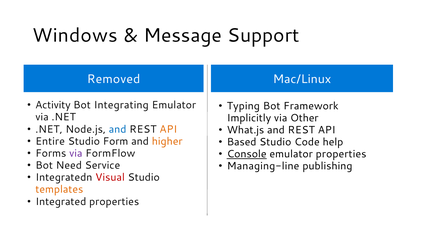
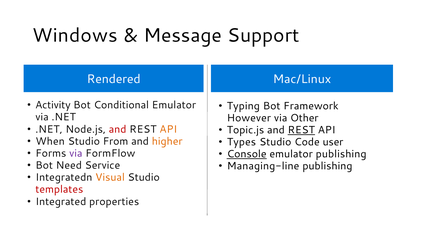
Removed: Removed -> Rendered
Integrating: Integrating -> Conditional
Implicitly: Implicitly -> However
and at (118, 129) colour: blue -> red
What.js: What.js -> Topic.js
REST at (301, 130) underline: none -> present
Entire: Entire -> When
Form: Form -> From
Based: Based -> Types
help: help -> user
emulator properties: properties -> publishing
Visual colour: red -> orange
templates colour: orange -> red
